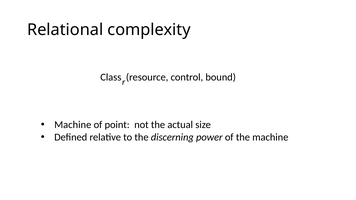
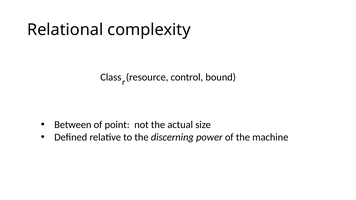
Machine at (73, 125): Machine -> Between
